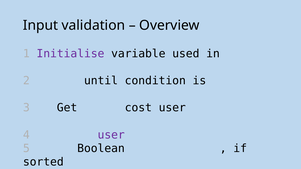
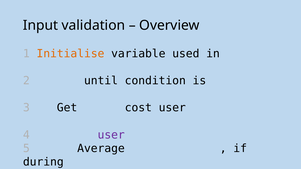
Initialise colour: purple -> orange
Boolean: Boolean -> Average
sorted: sorted -> during
